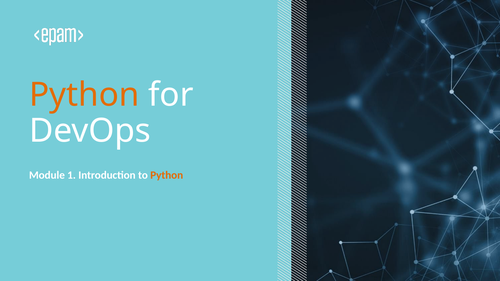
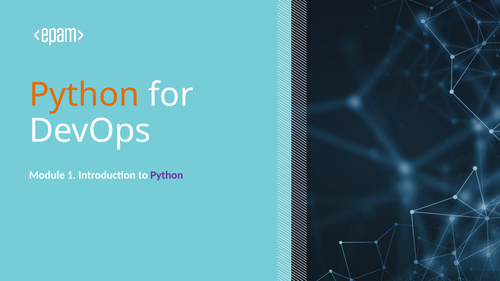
Python at (167, 175) colour: orange -> purple
